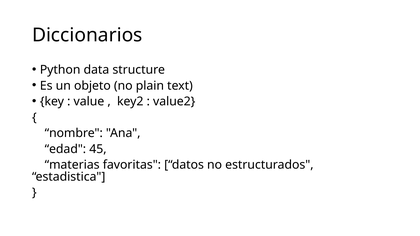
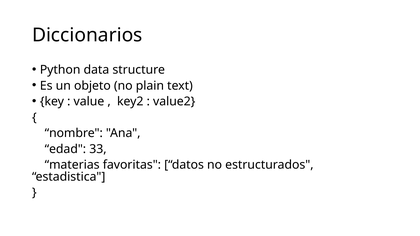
45: 45 -> 33
